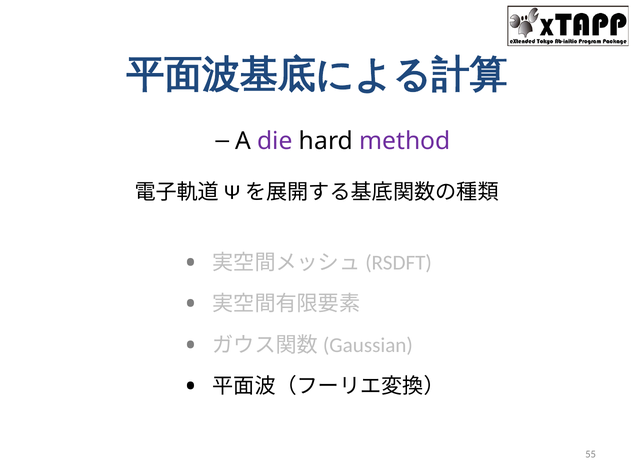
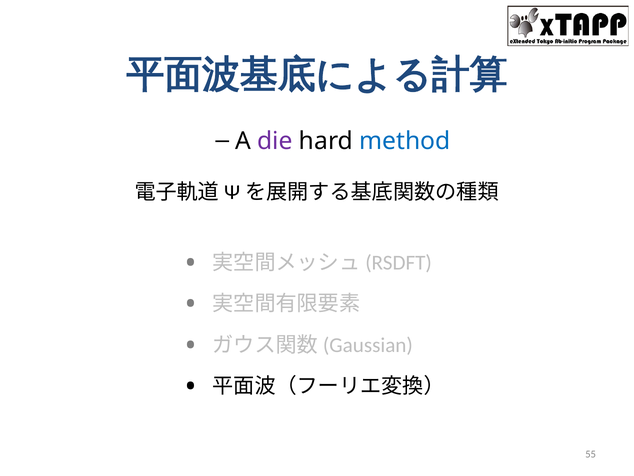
method colour: purple -> blue
